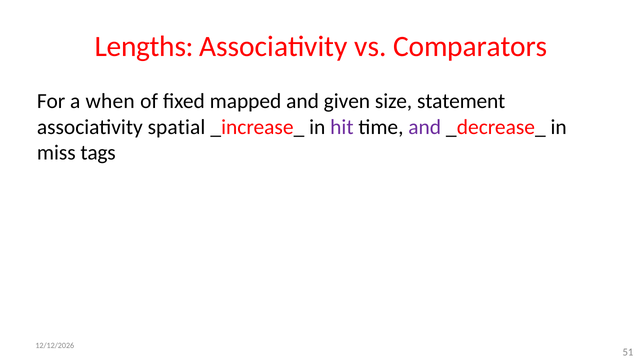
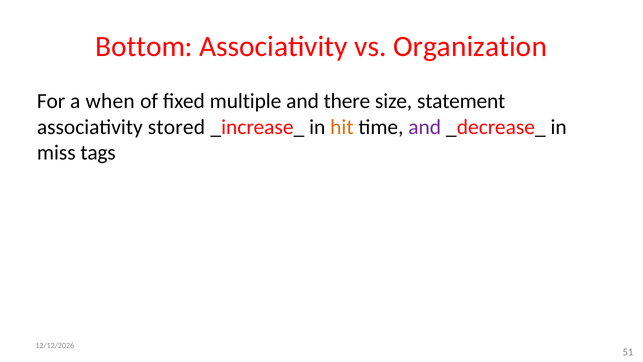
Lengths: Lengths -> Bottom
Comparators: Comparators -> Organization
mapped: mapped -> multiple
given: given -> there
spatial: spatial -> stored
hit colour: purple -> orange
